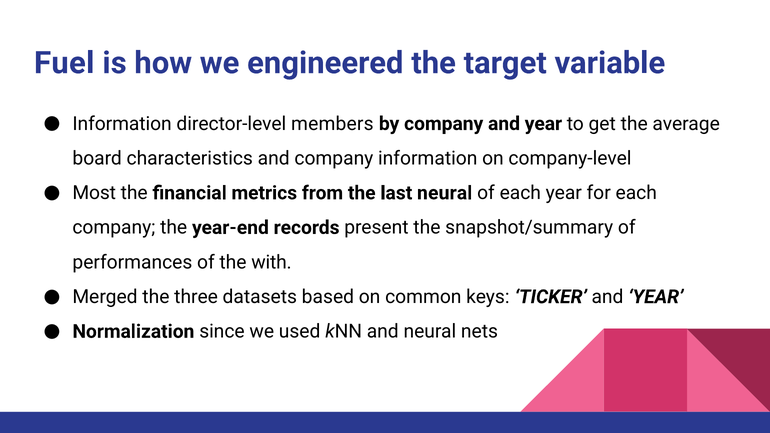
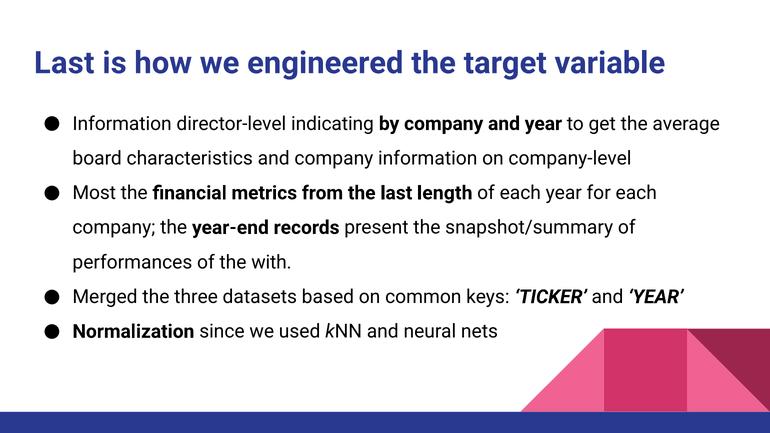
Fuel at (64, 63): Fuel -> Last
members: members -> indicating
last neural: neural -> length
